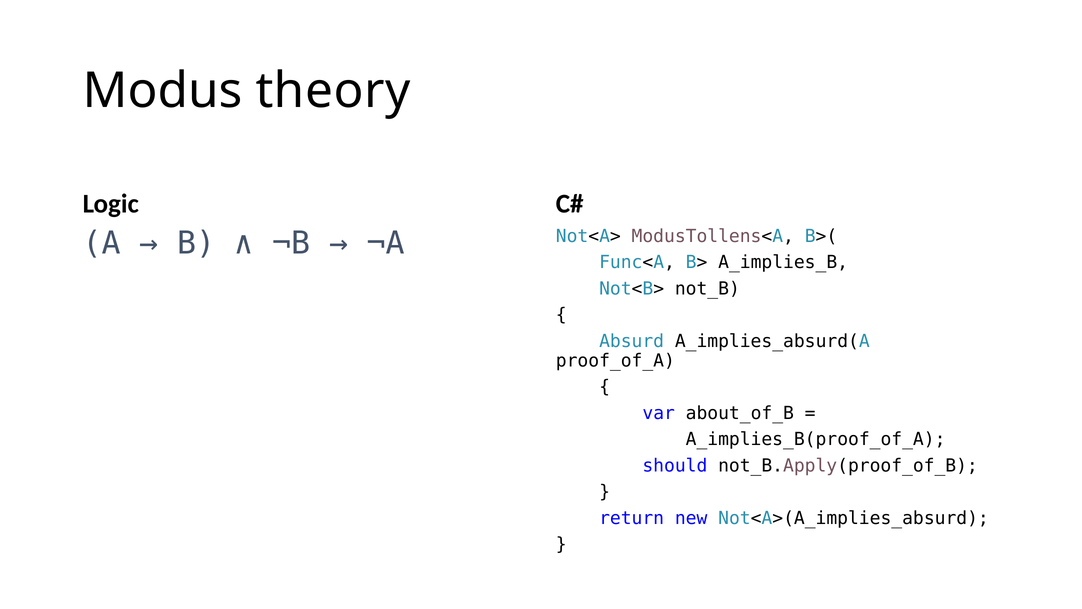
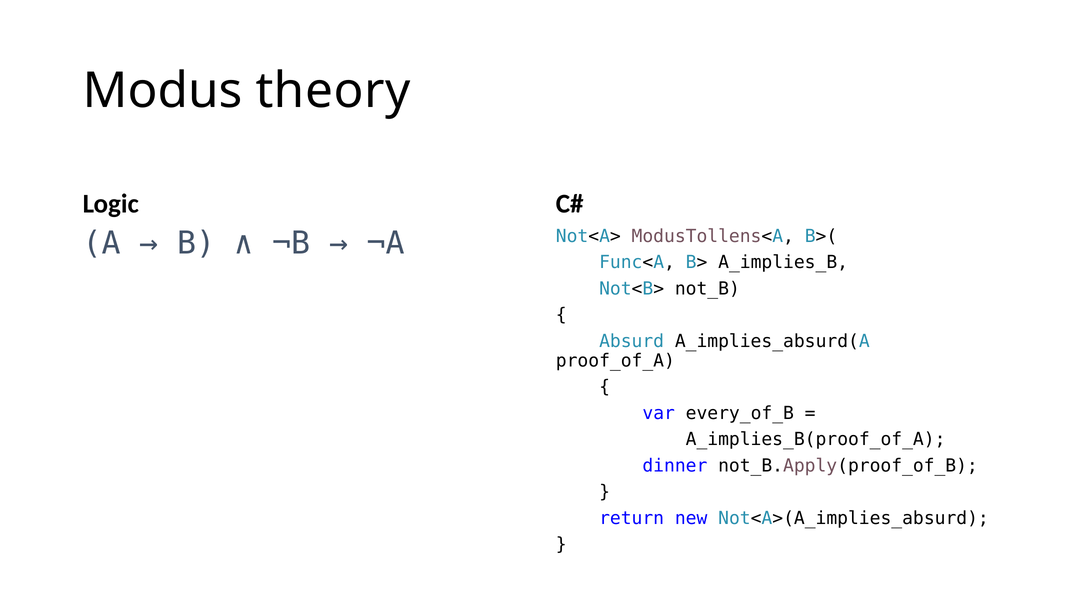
about_of_B: about_of_B -> every_of_B
should: should -> dinner
